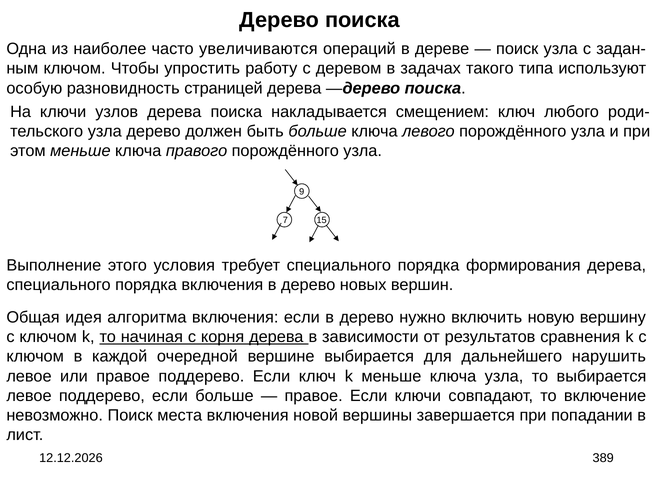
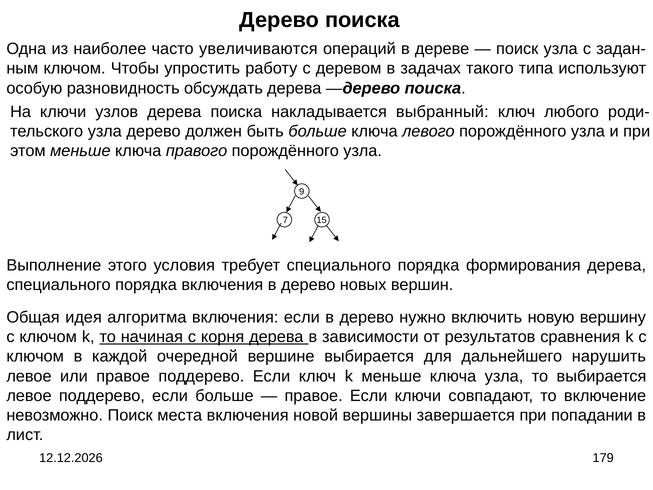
страницей: страницей -> обсуждать
смещением: смещением -> выбранный
389: 389 -> 179
